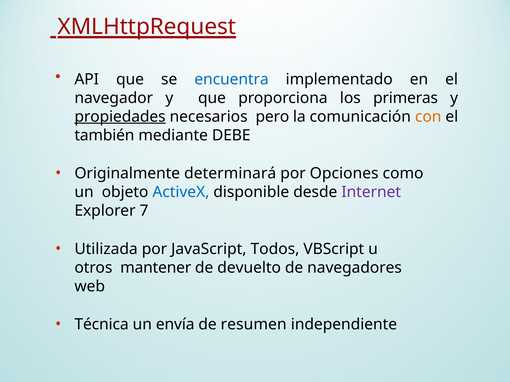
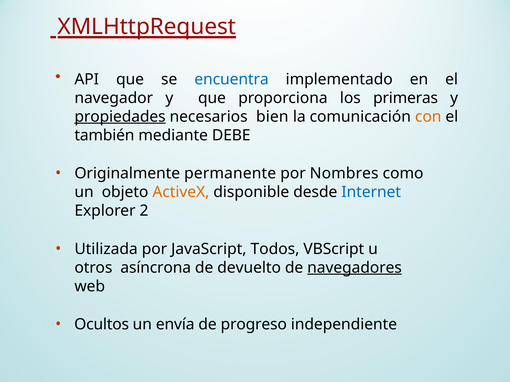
pero: pero -> bien
determinará: determinará -> permanente
Opciones: Opciones -> Nombres
ActiveX colour: blue -> orange
Internet colour: purple -> blue
7: 7 -> 2
mantener: mantener -> asíncrona
navegadores underline: none -> present
Técnica: Técnica -> Ocultos
resumen: resumen -> progreso
